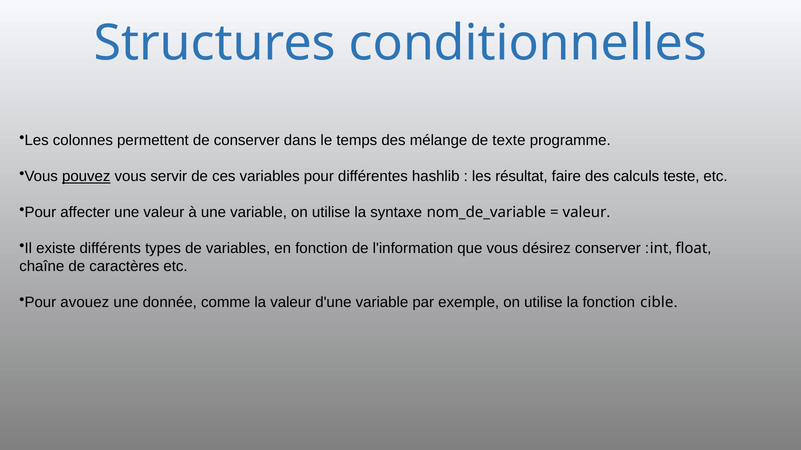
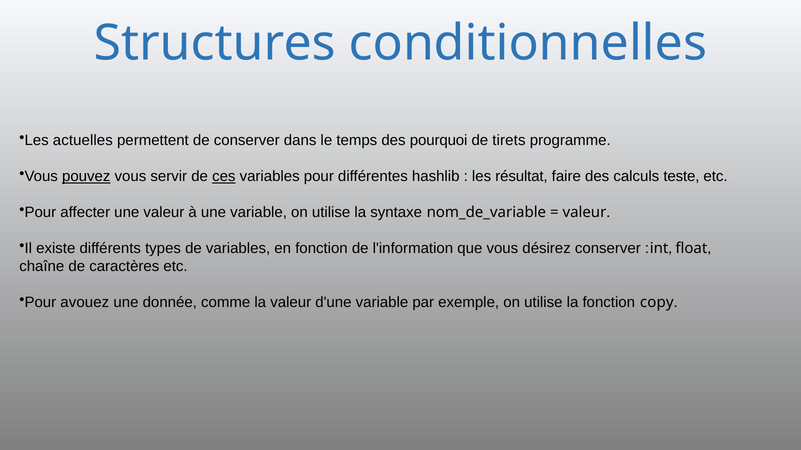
colonnes: colonnes -> actuelles
mélange: mélange -> pourquoi
texte: texte -> tirets
ces underline: none -> present
cible: cible -> copy
